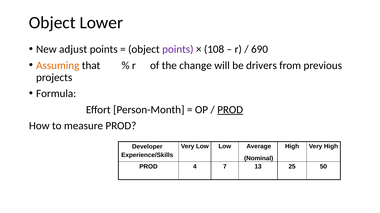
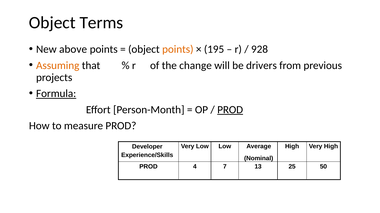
Lower: Lower -> Terms
adjust: adjust -> above
points at (178, 49) colour: purple -> orange
108: 108 -> 195
690: 690 -> 928
Formula underline: none -> present
